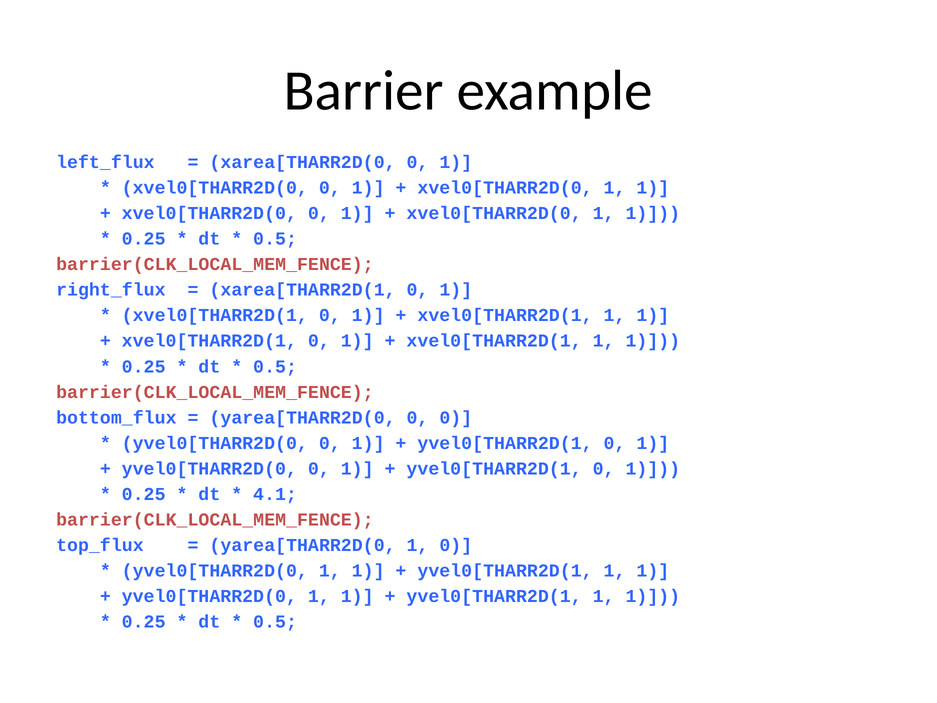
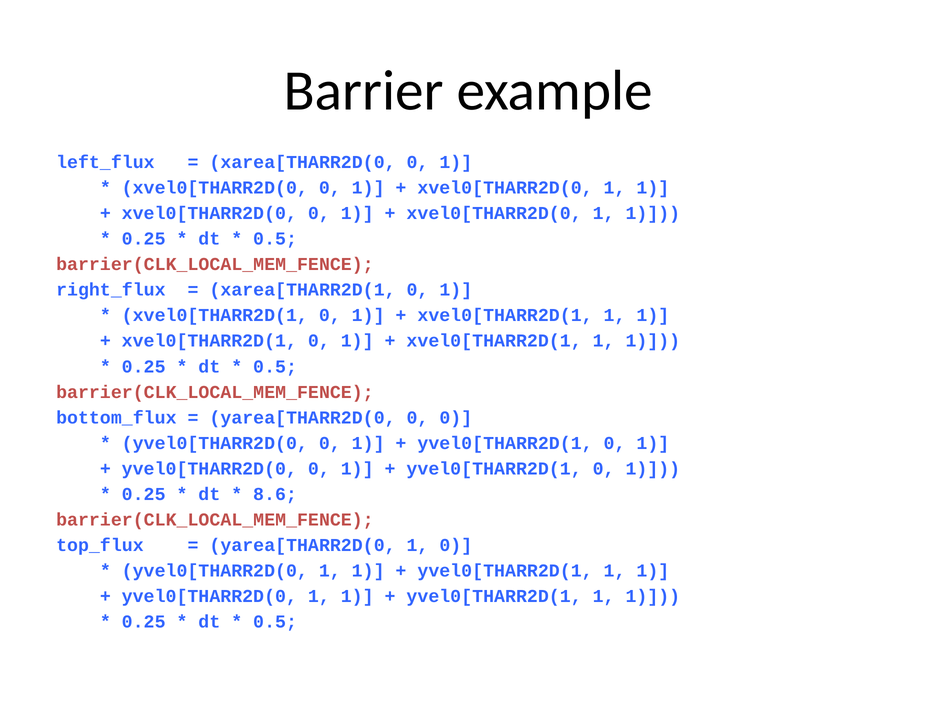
4.1: 4.1 -> 8.6
